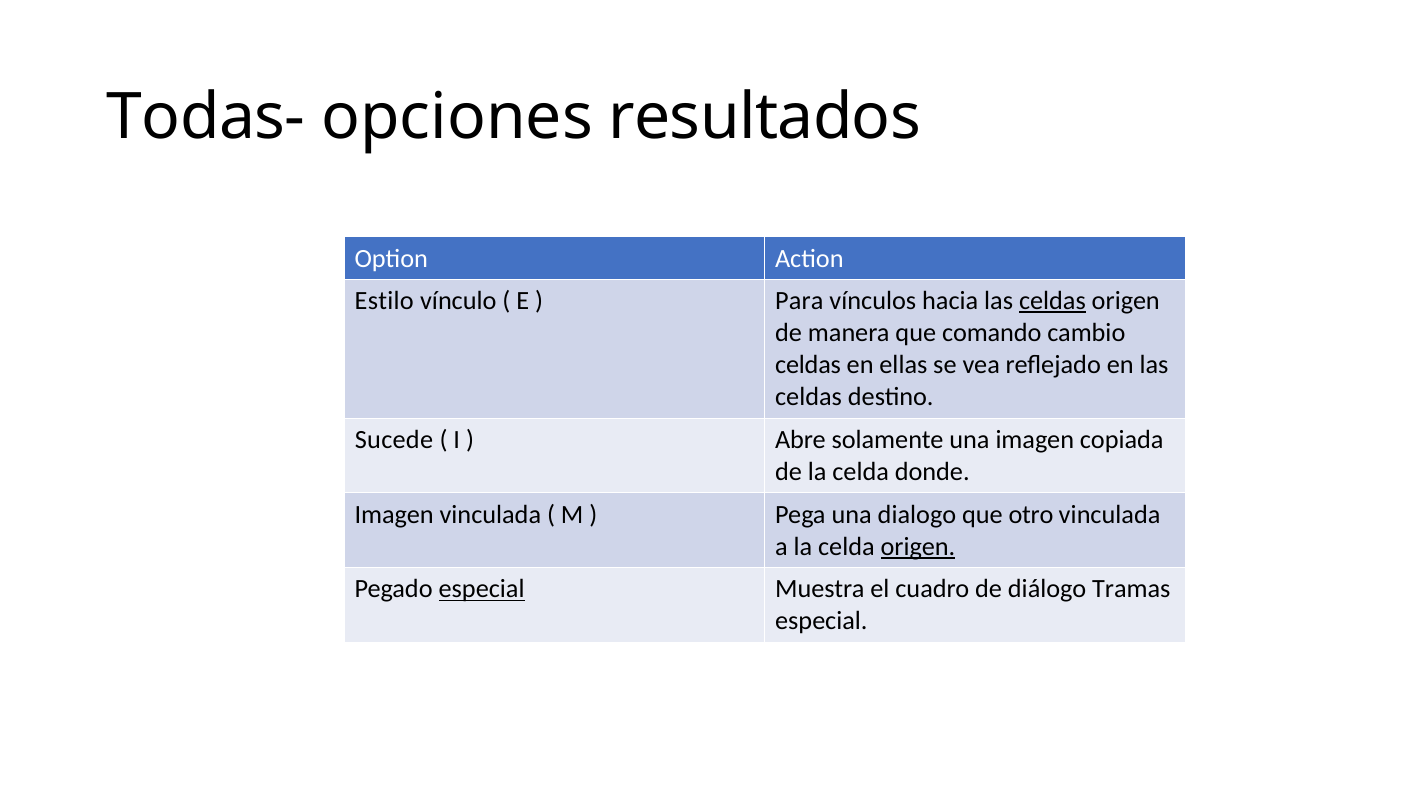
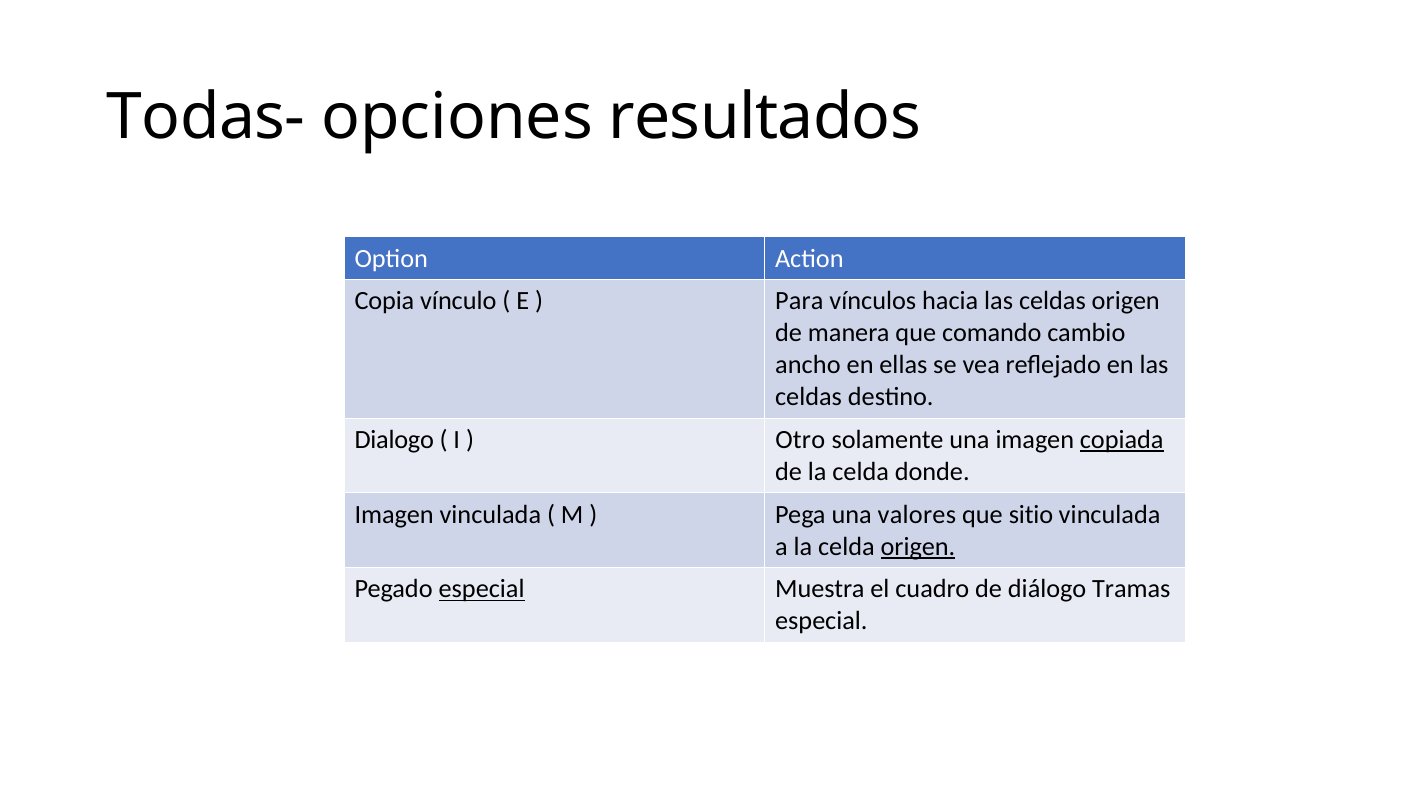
Estilo: Estilo -> Copia
celdas at (1052, 301) underline: present -> none
celdas at (808, 365): celdas -> ancho
Sucede: Sucede -> Dialogo
Abre: Abre -> Otro
copiada underline: none -> present
dialogo: dialogo -> valores
otro: otro -> sitio
